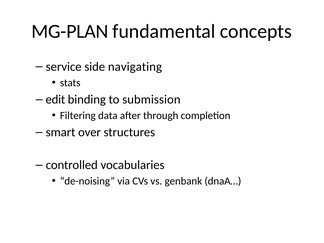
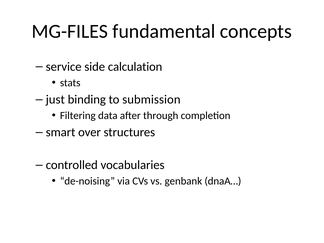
MG-PLAN: MG-PLAN -> MG-FILES
navigating: navigating -> calculation
edit: edit -> just
